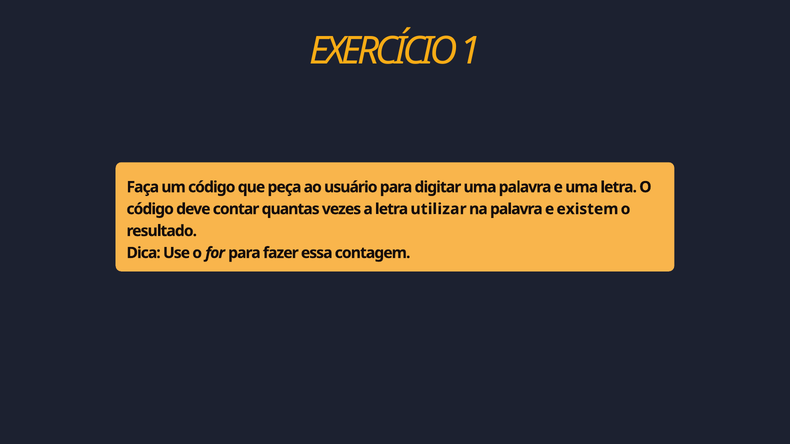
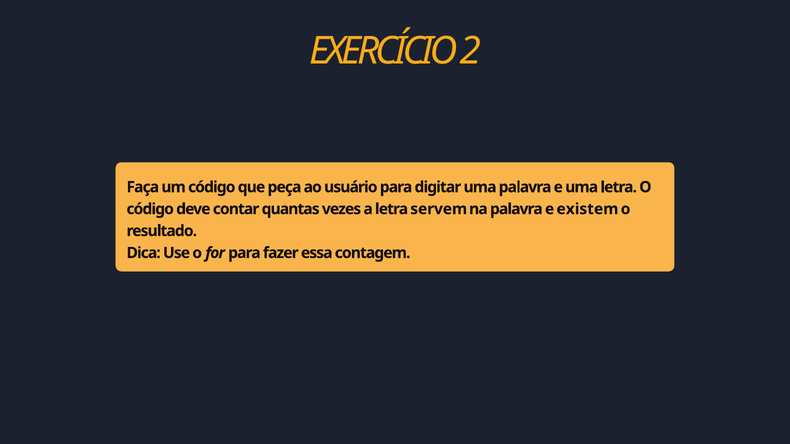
1: 1 -> 2
utilizar: utilizar -> servem
